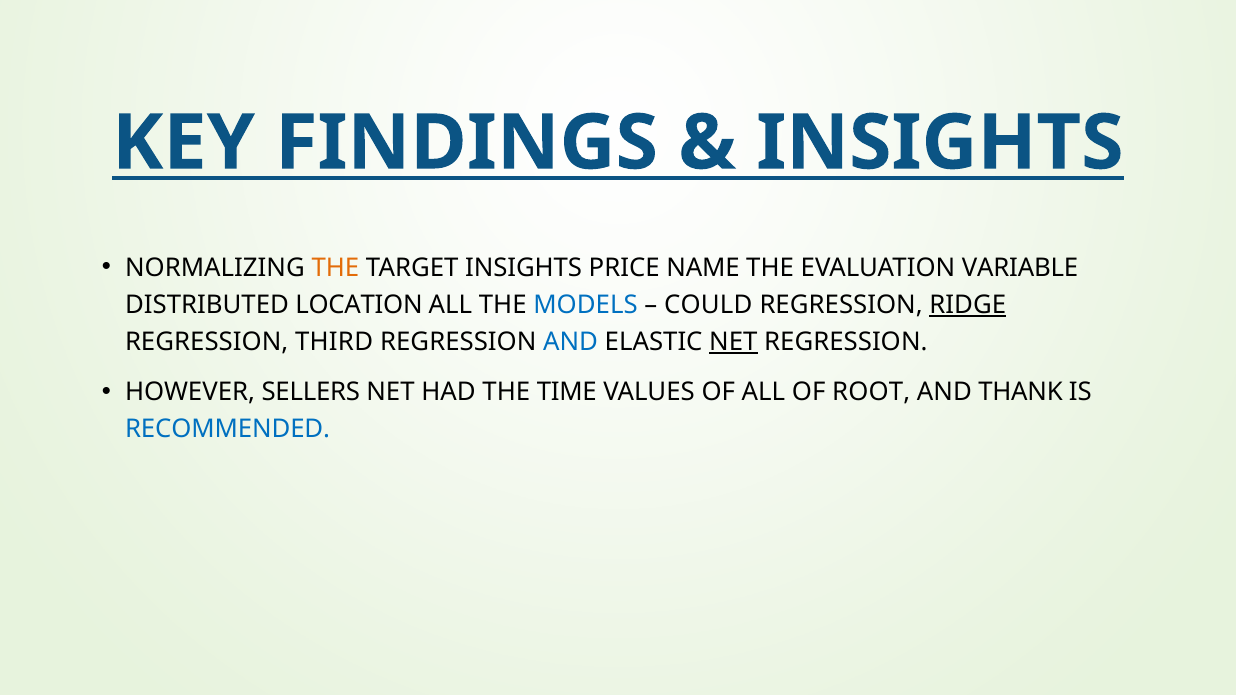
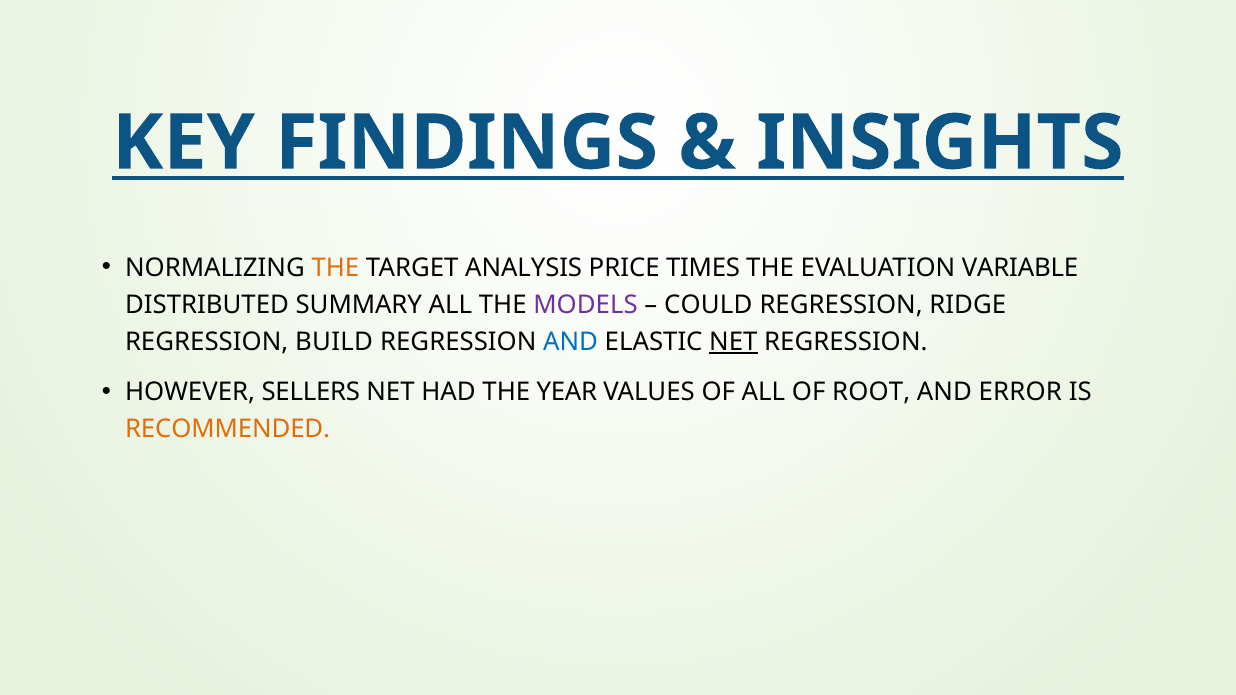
TARGET INSIGHTS: INSIGHTS -> ANALYSIS
NAME: NAME -> TIMES
LOCATION: LOCATION -> SUMMARY
MODELS colour: blue -> purple
RIDGE underline: present -> none
THIRD: THIRD -> BUILD
TIME: TIME -> YEAR
THANK: THANK -> ERROR
RECOMMENDED colour: blue -> orange
